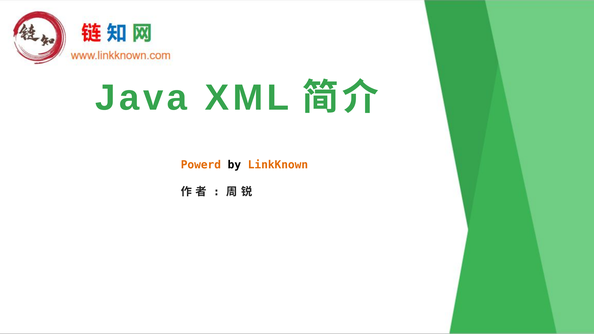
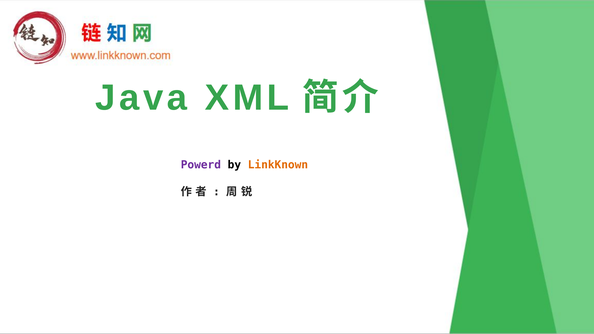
Powerd colour: orange -> purple
